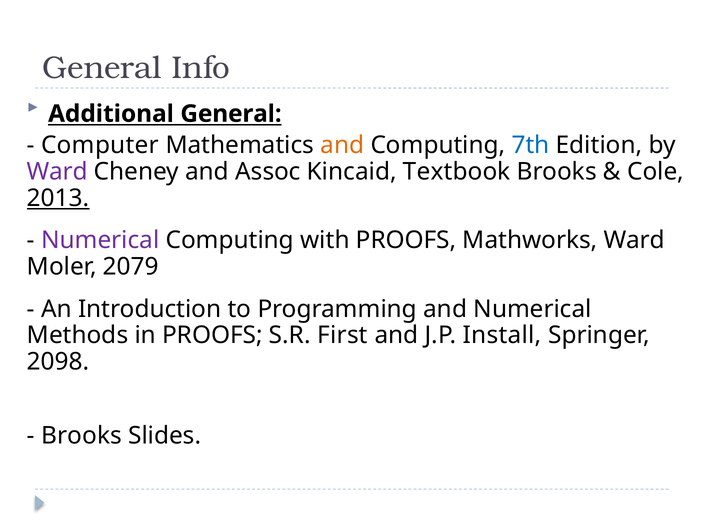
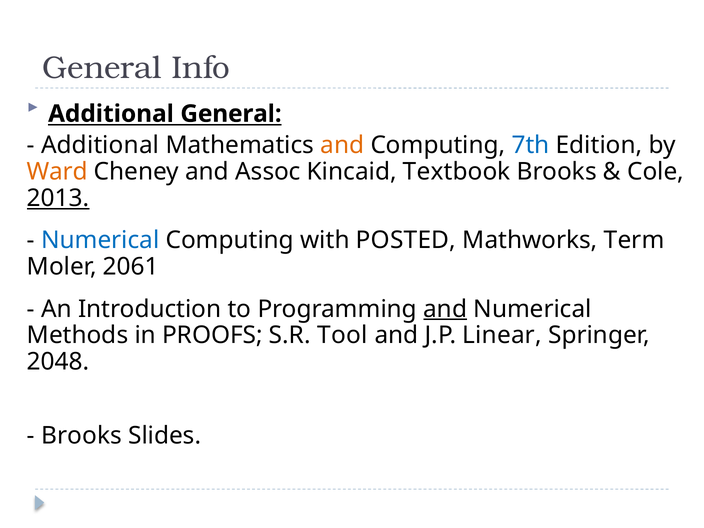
Computer at (100, 145): Computer -> Additional
Ward at (57, 172) colour: purple -> orange
Numerical at (100, 240) colour: purple -> blue
with PROOFS: PROOFS -> POSTED
Mathworks Ward: Ward -> Term
2079: 2079 -> 2061
and at (445, 309) underline: none -> present
First: First -> Tool
Install: Install -> Linear
2098: 2098 -> 2048
